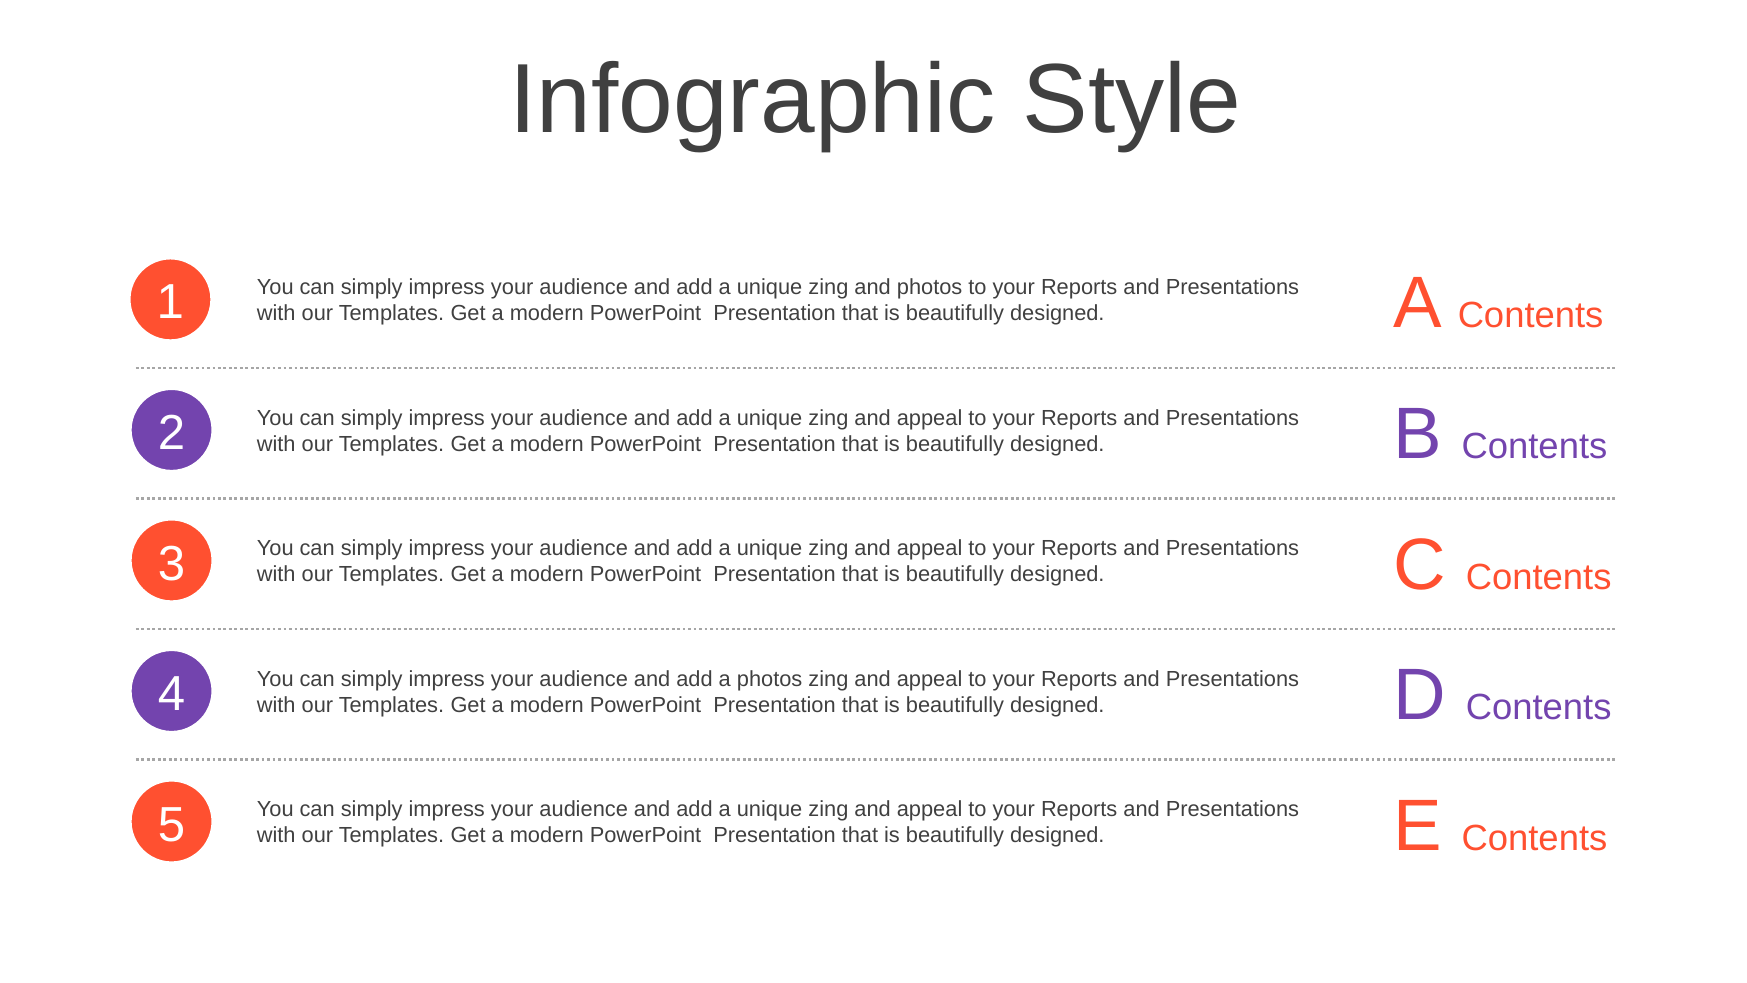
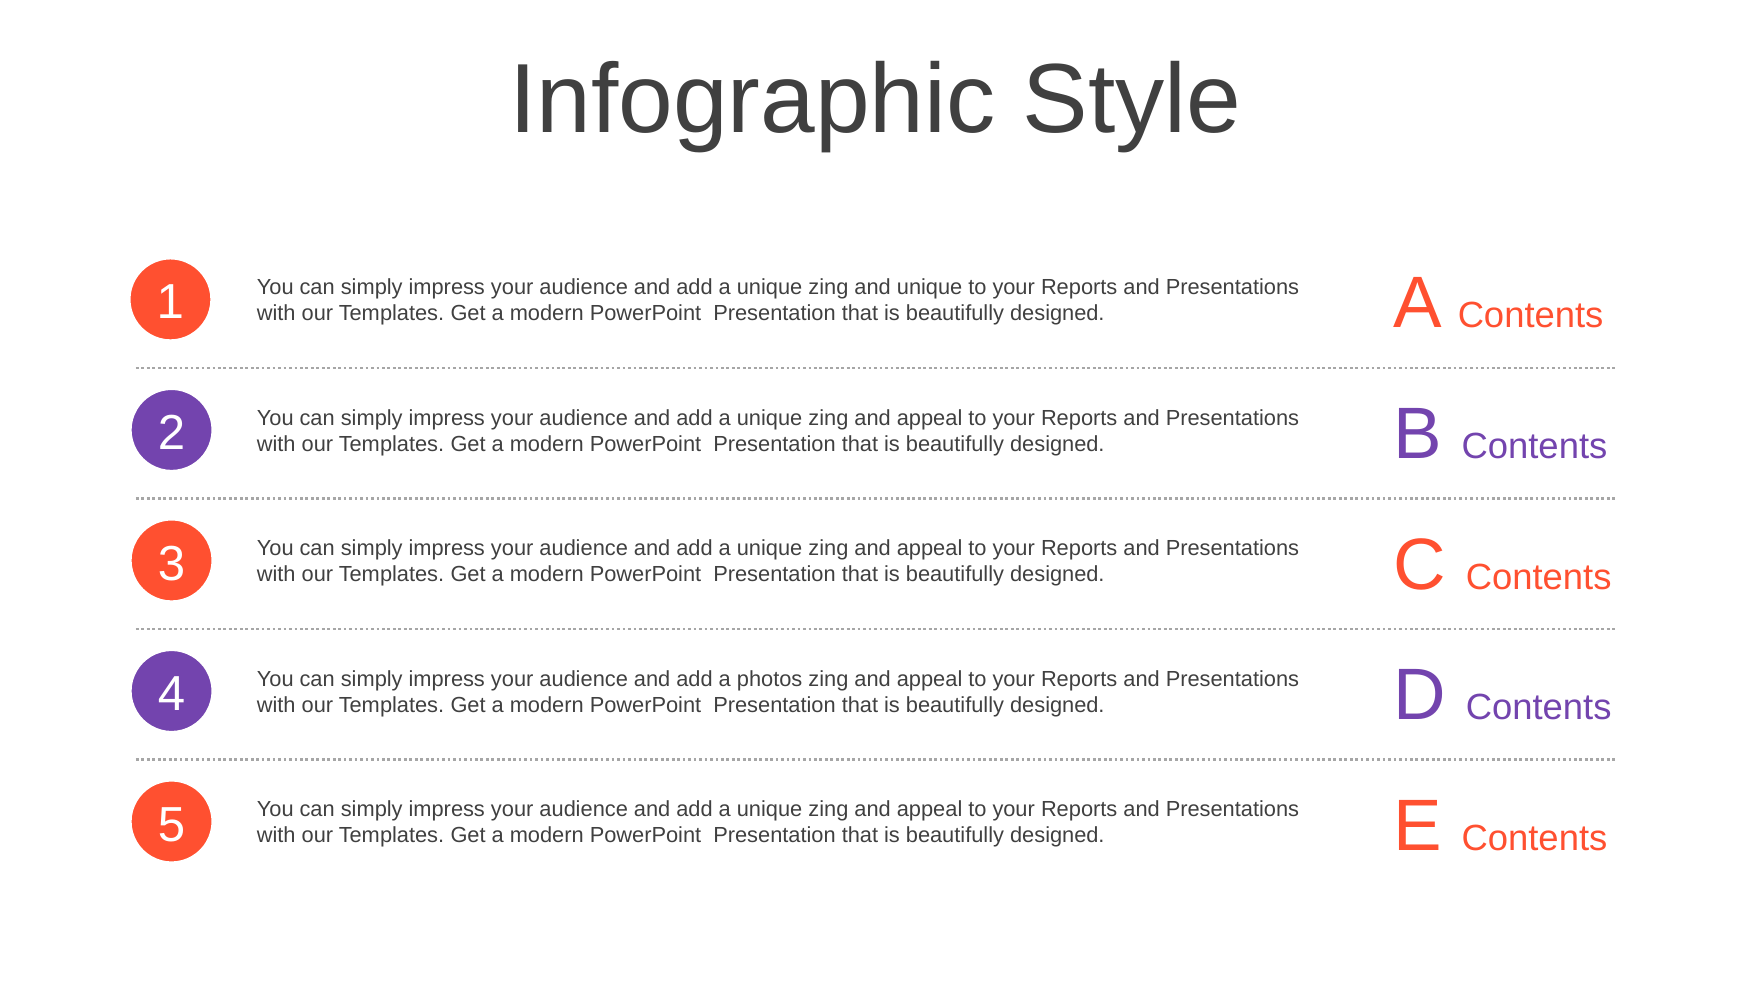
and photos: photos -> unique
